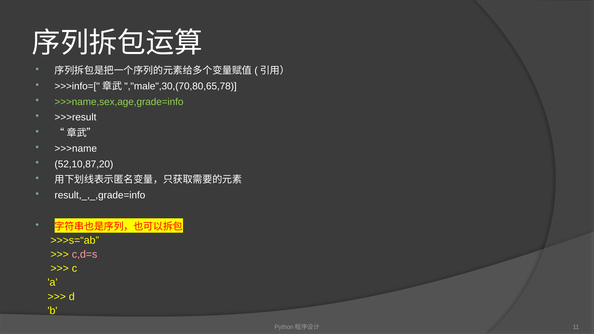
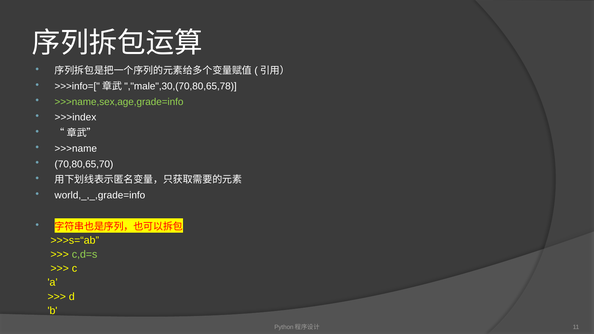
>>>result: >>>result -> >>>index
52,10,87,20: 52,10,87,20 -> 70,80,65,70
result,_,_,grade=info: result,_,_,grade=info -> world,_,_,grade=info
c,d=s colour: pink -> light green
